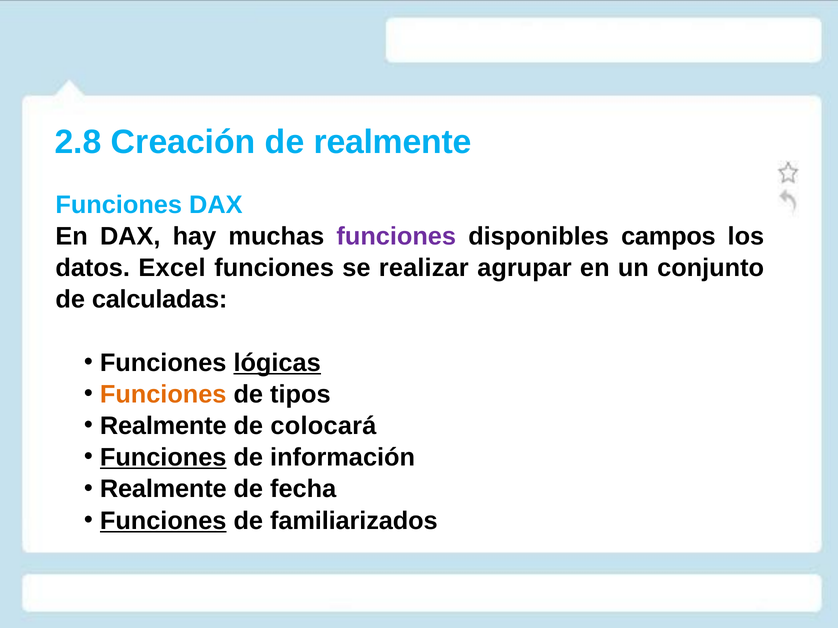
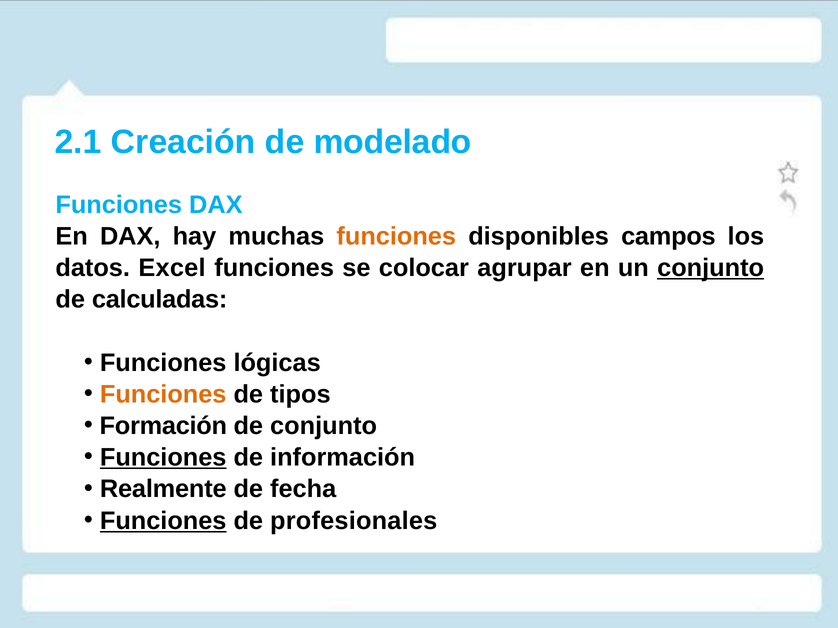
2.8: 2.8 -> 2.1
de realmente: realmente -> modelado
funciones at (396, 237) colour: purple -> orange
realizar: realizar -> colocar
conjunto at (711, 268) underline: none -> present
lógicas underline: present -> none
Realmente at (163, 426): Realmente -> Formación
de colocará: colocará -> conjunto
familiarizados: familiarizados -> profesionales
